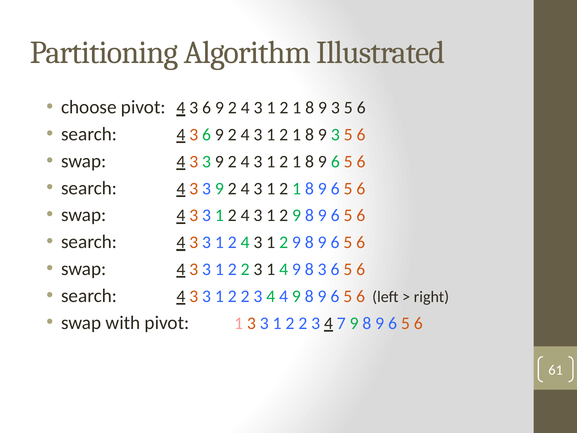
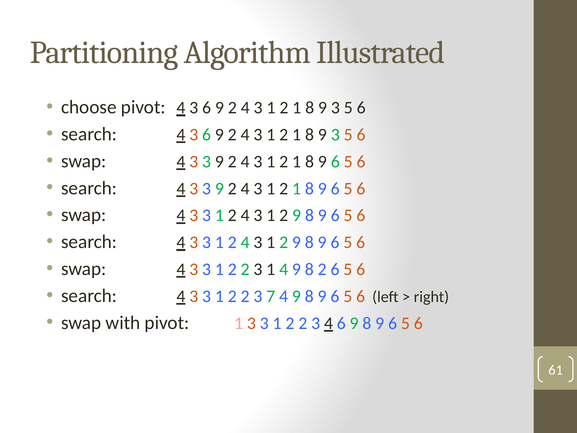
8 3: 3 -> 2
4 at (271, 296): 4 -> 7
4 7: 7 -> 6
